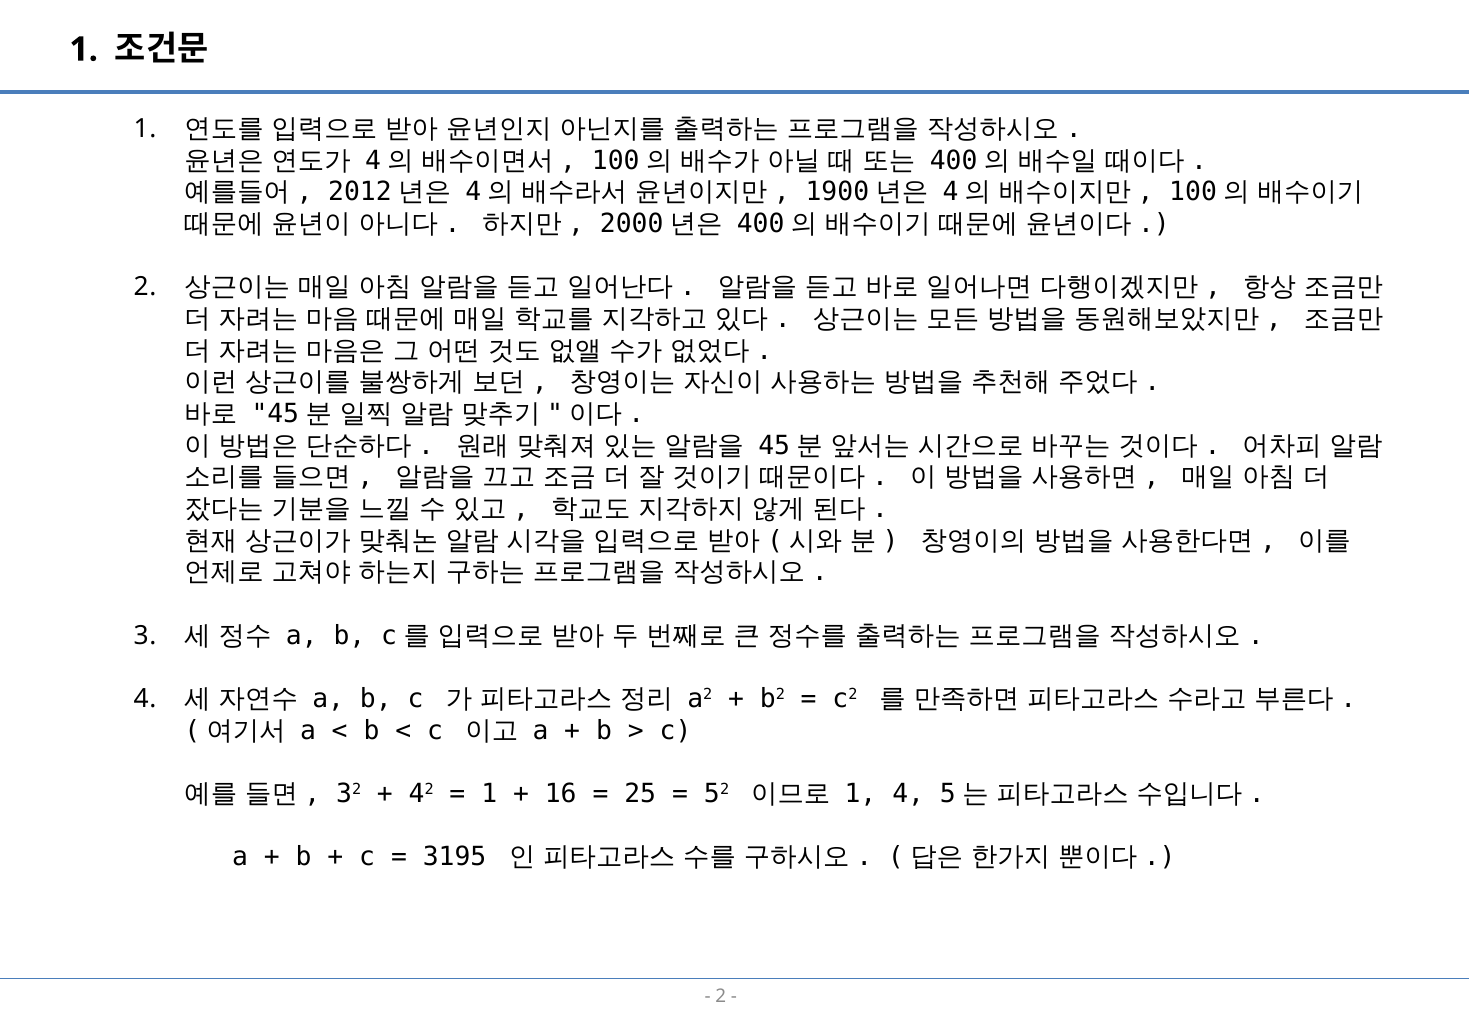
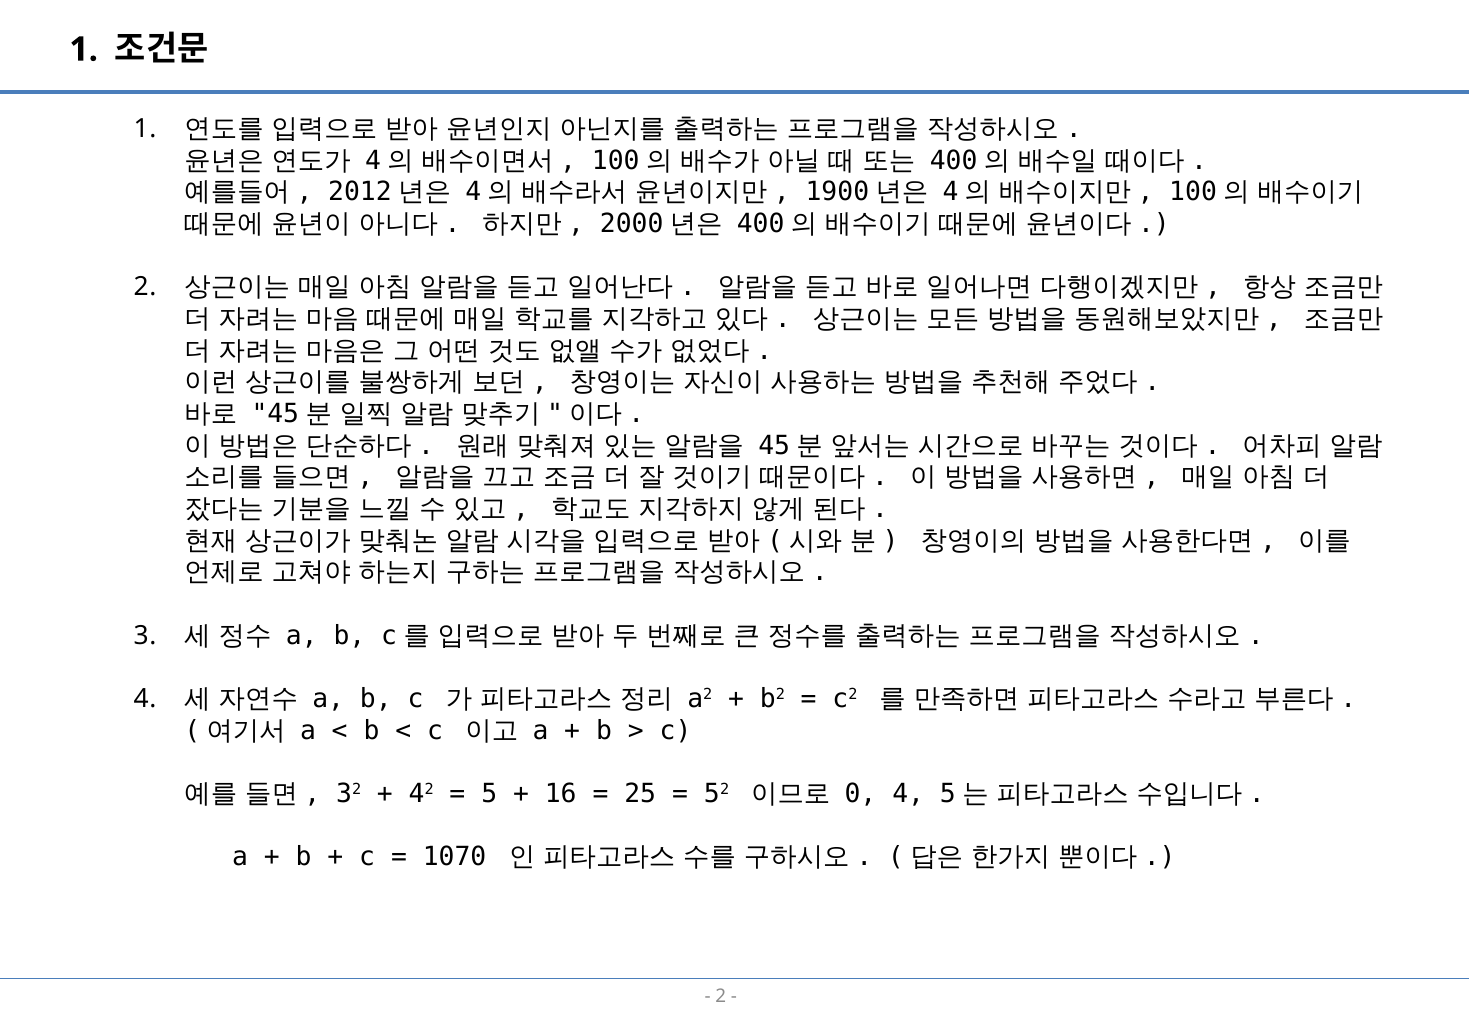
1 at (489, 794): 1 -> 5
1 at (861, 794): 1 -> 0
3195: 3195 -> 1070
